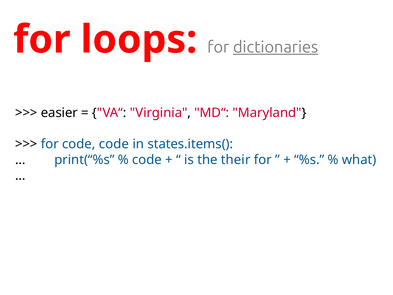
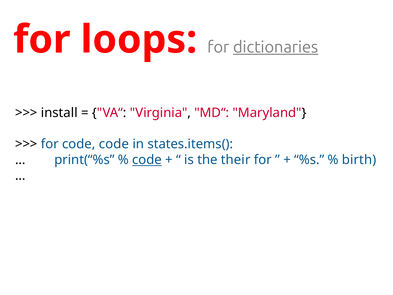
easier: easier -> install
code at (147, 160) underline: none -> present
what: what -> birth
